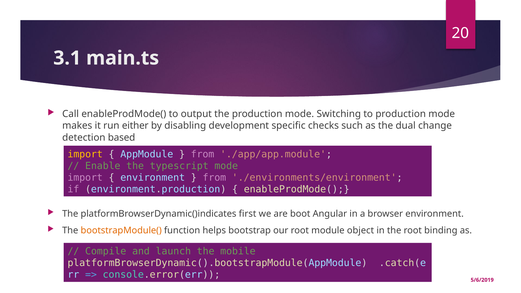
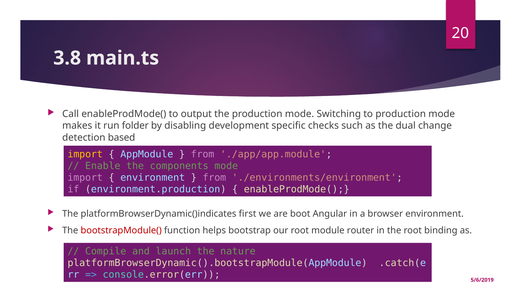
3.1: 3.1 -> 3.8
either: either -> folder
typescript: typescript -> components
bootstrapModule( colour: orange -> red
object: object -> router
mobile: mobile -> nature
